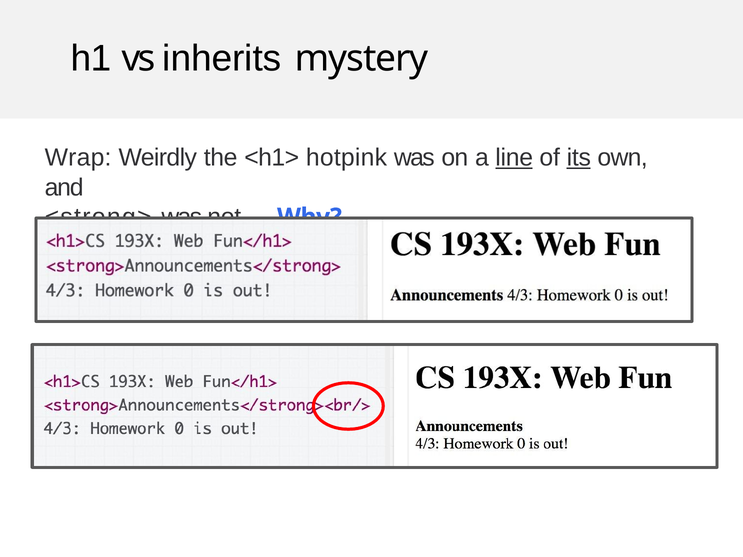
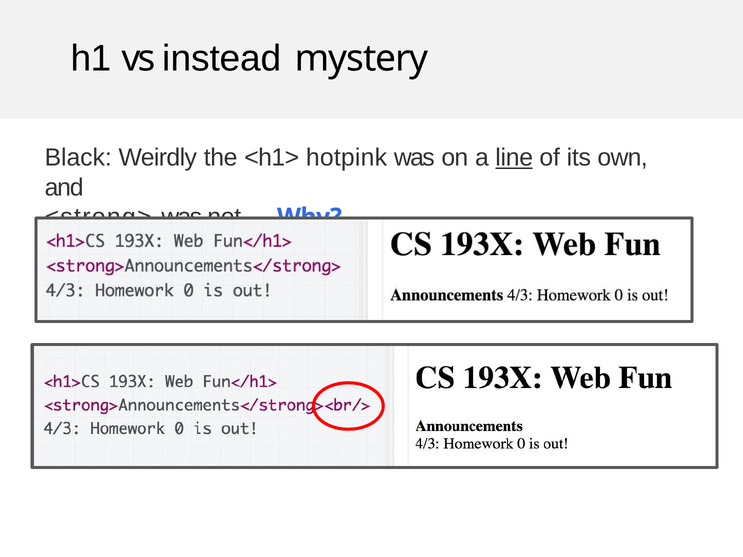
inherits: inherits -> instead
Wrap: Wrap -> Black
its underline: present -> none
